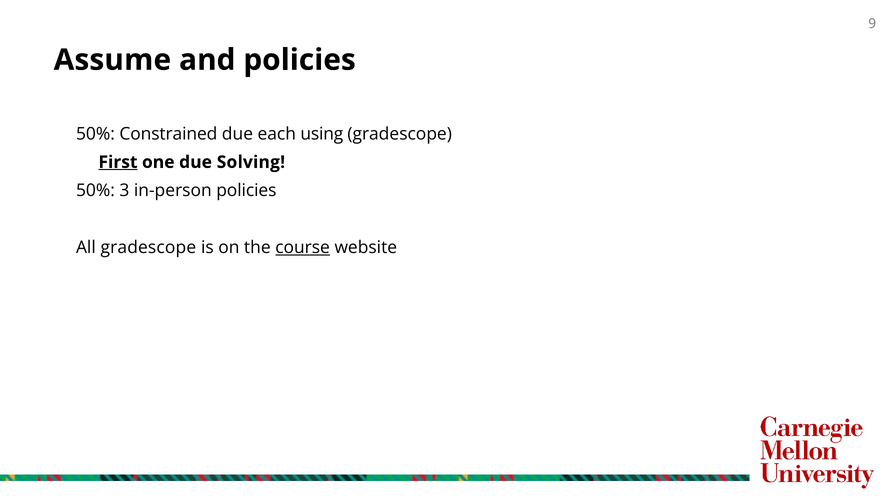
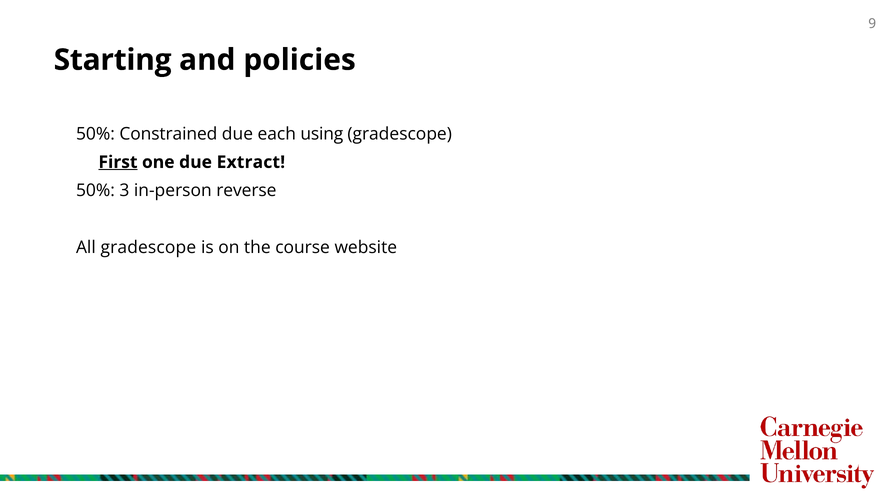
Assume: Assume -> Starting
Solving: Solving -> Extract
in-person policies: policies -> reverse
course underline: present -> none
